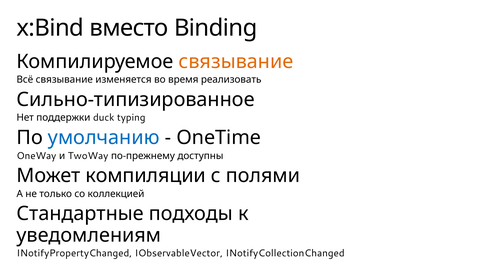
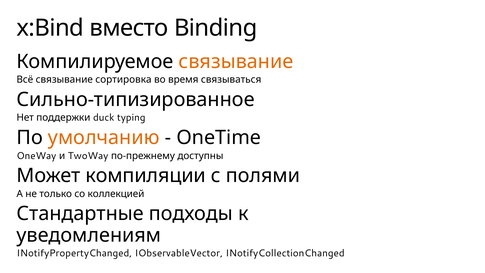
изменяется: изменяется -> сортировка
реализовать: реализовать -> связываться
умолчанию colour: blue -> orange
